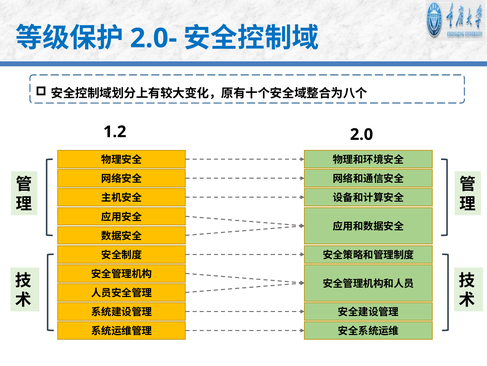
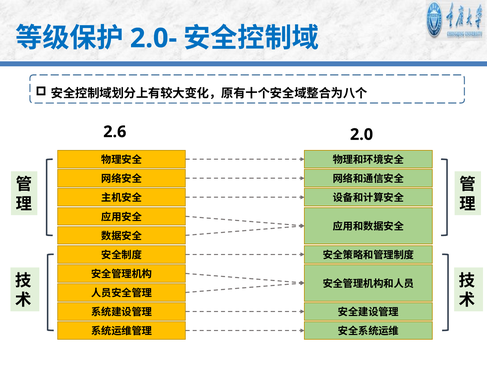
1.2: 1.2 -> 2.6
